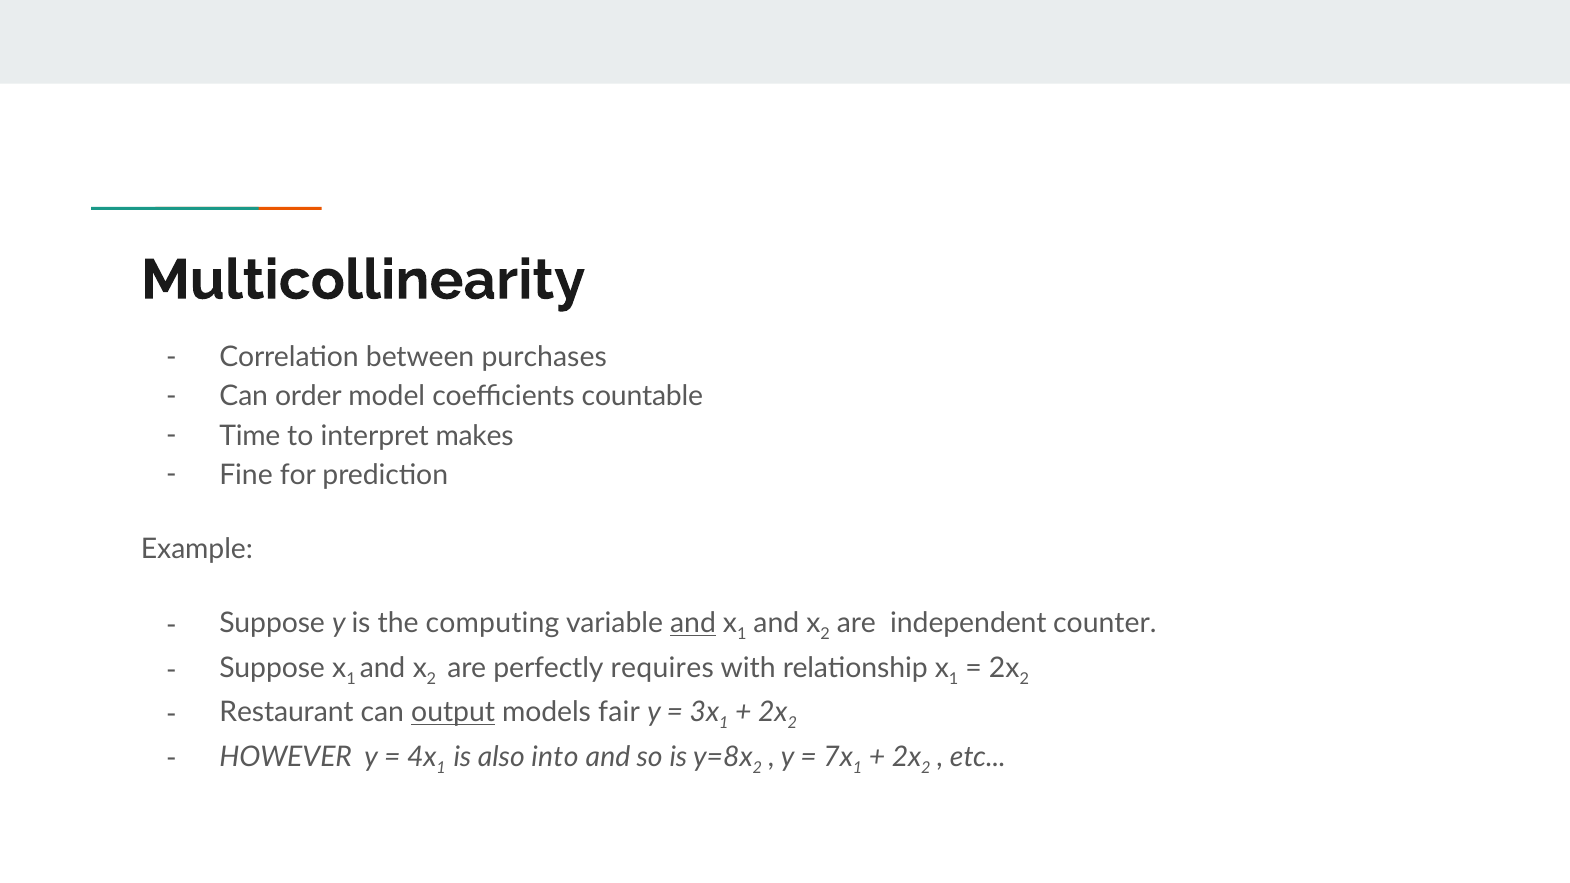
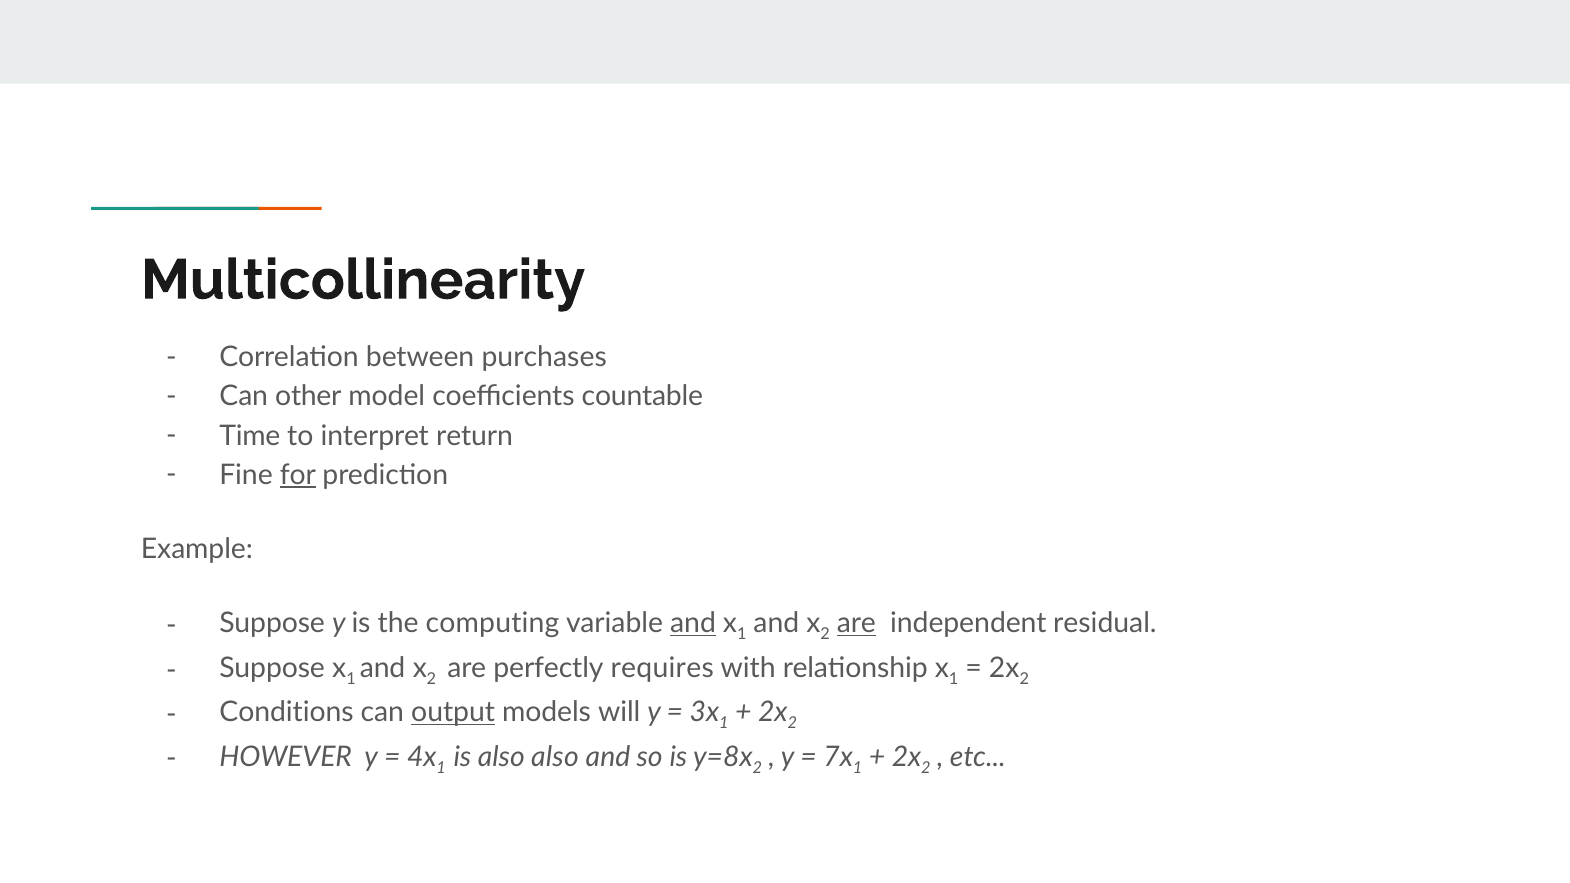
order: order -> other
makes: makes -> return
for underline: none -> present
are at (856, 624) underline: none -> present
counter: counter -> residual
Restaurant: Restaurant -> Conditions
fair: fair -> will
also into: into -> also
